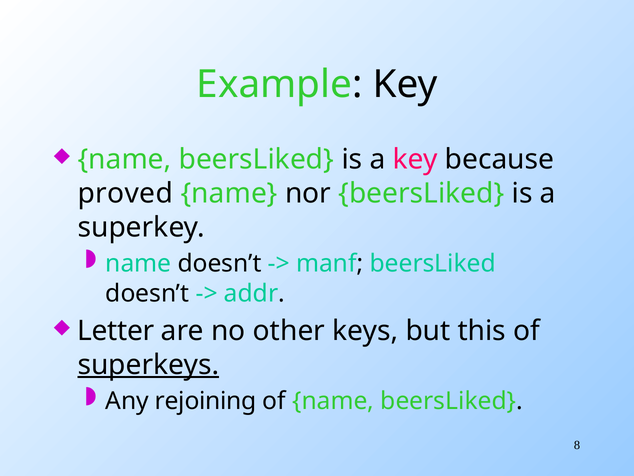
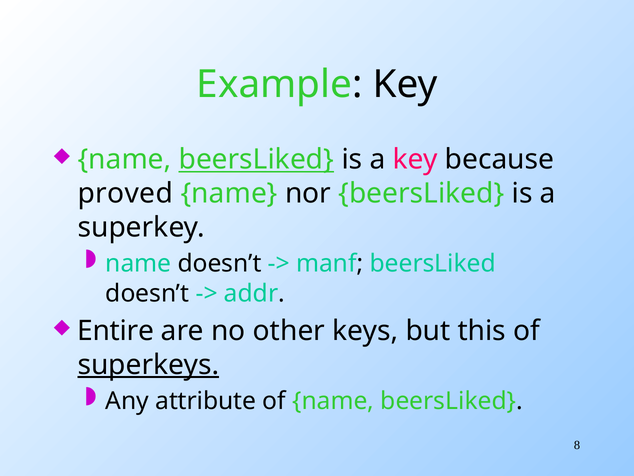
beersLiked at (256, 159) underline: none -> present
Letter: Letter -> Entire
rejoining: rejoining -> attribute
